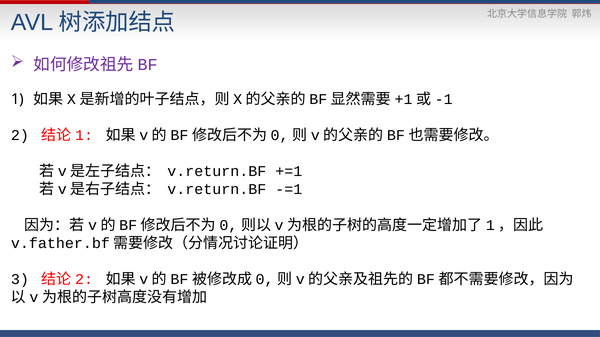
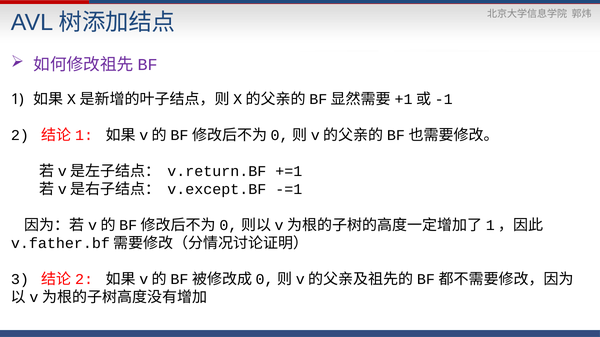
v.return.BF at (217, 190): v.return.BF -> v.except.BF
